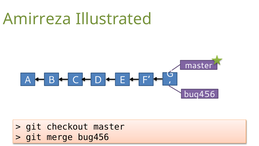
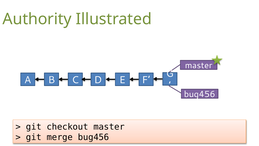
Amirreza: Amirreza -> Authority
